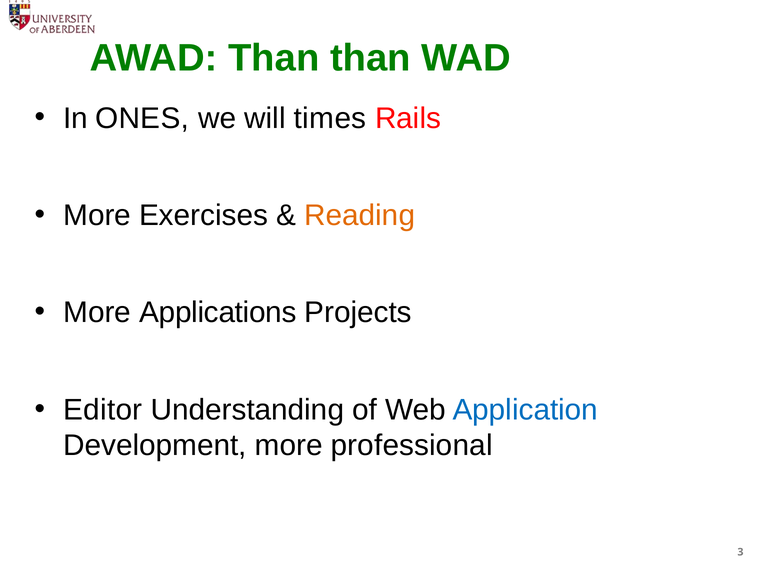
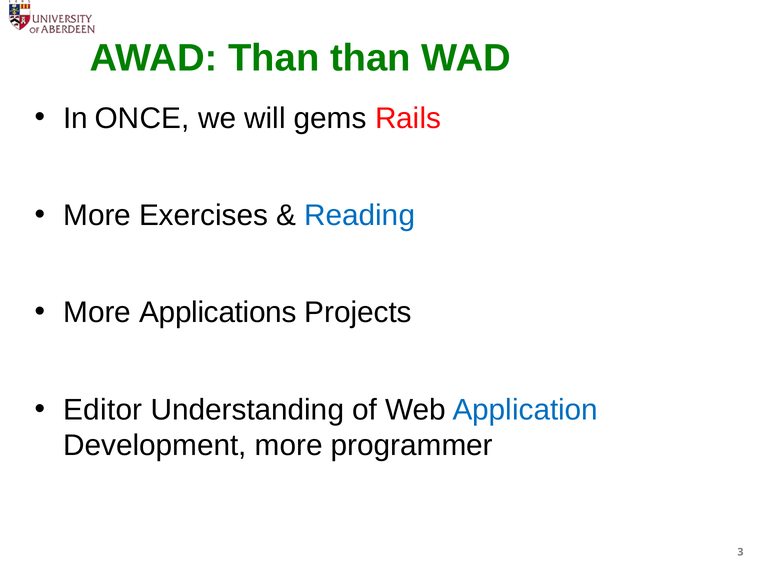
ONES: ONES -> ONCE
times: times -> gems
Reading colour: orange -> blue
professional: professional -> programmer
